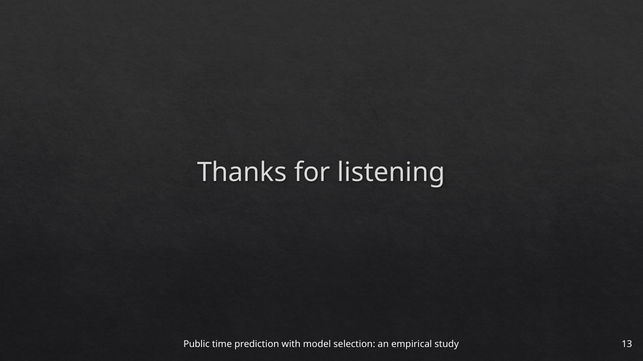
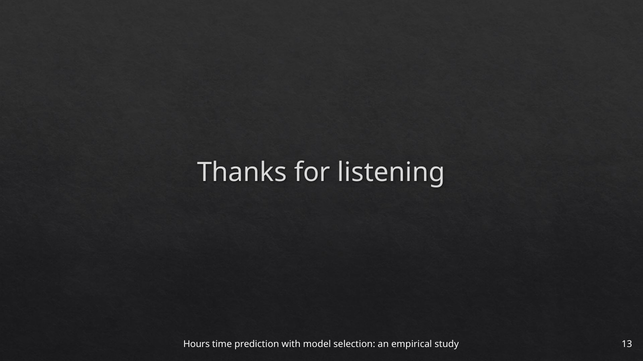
Public: Public -> Hours
